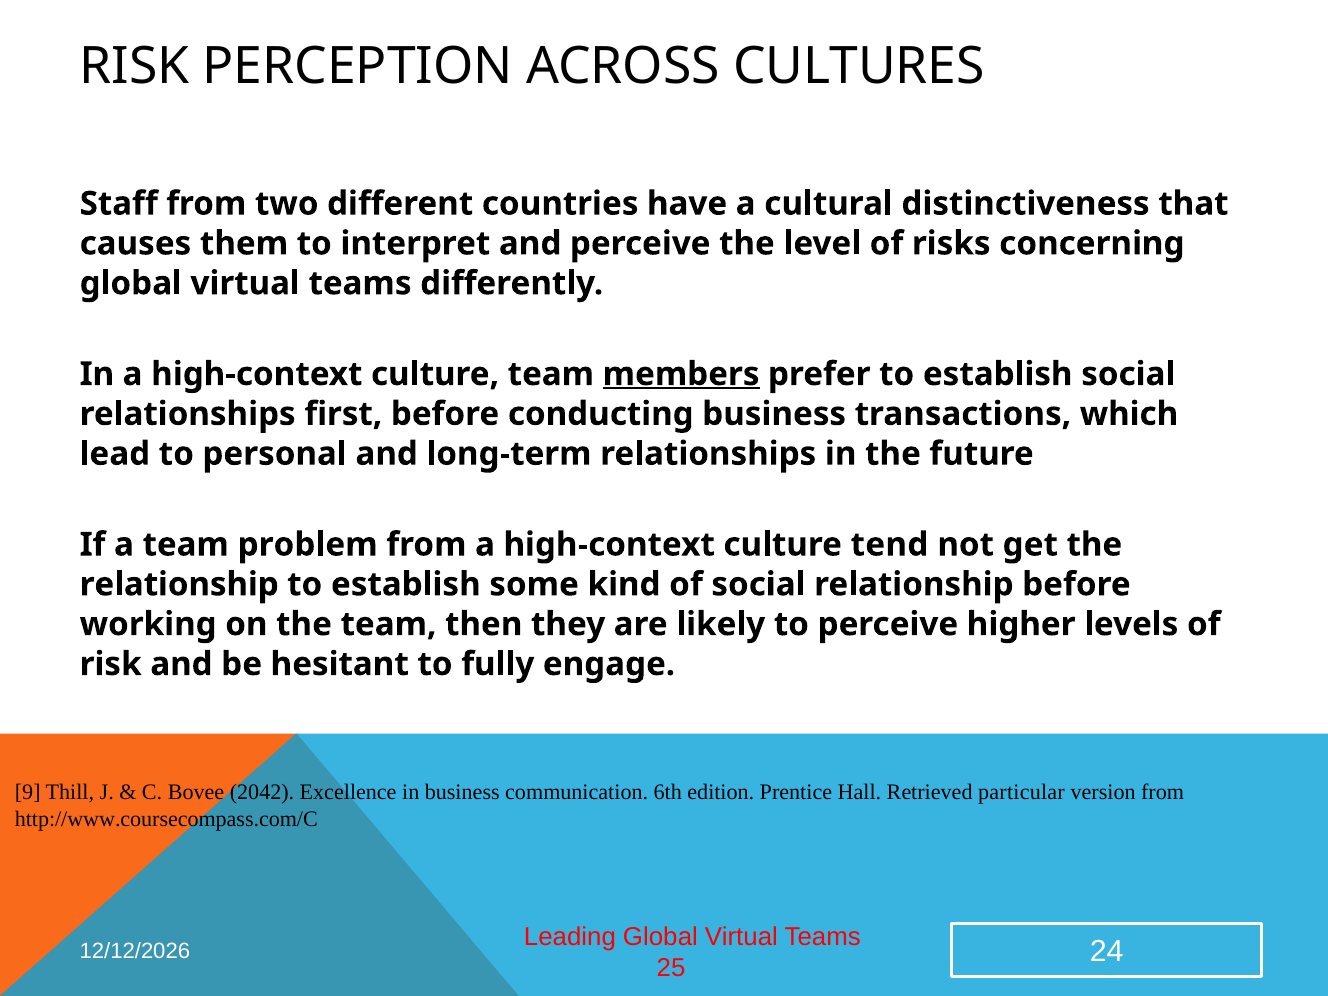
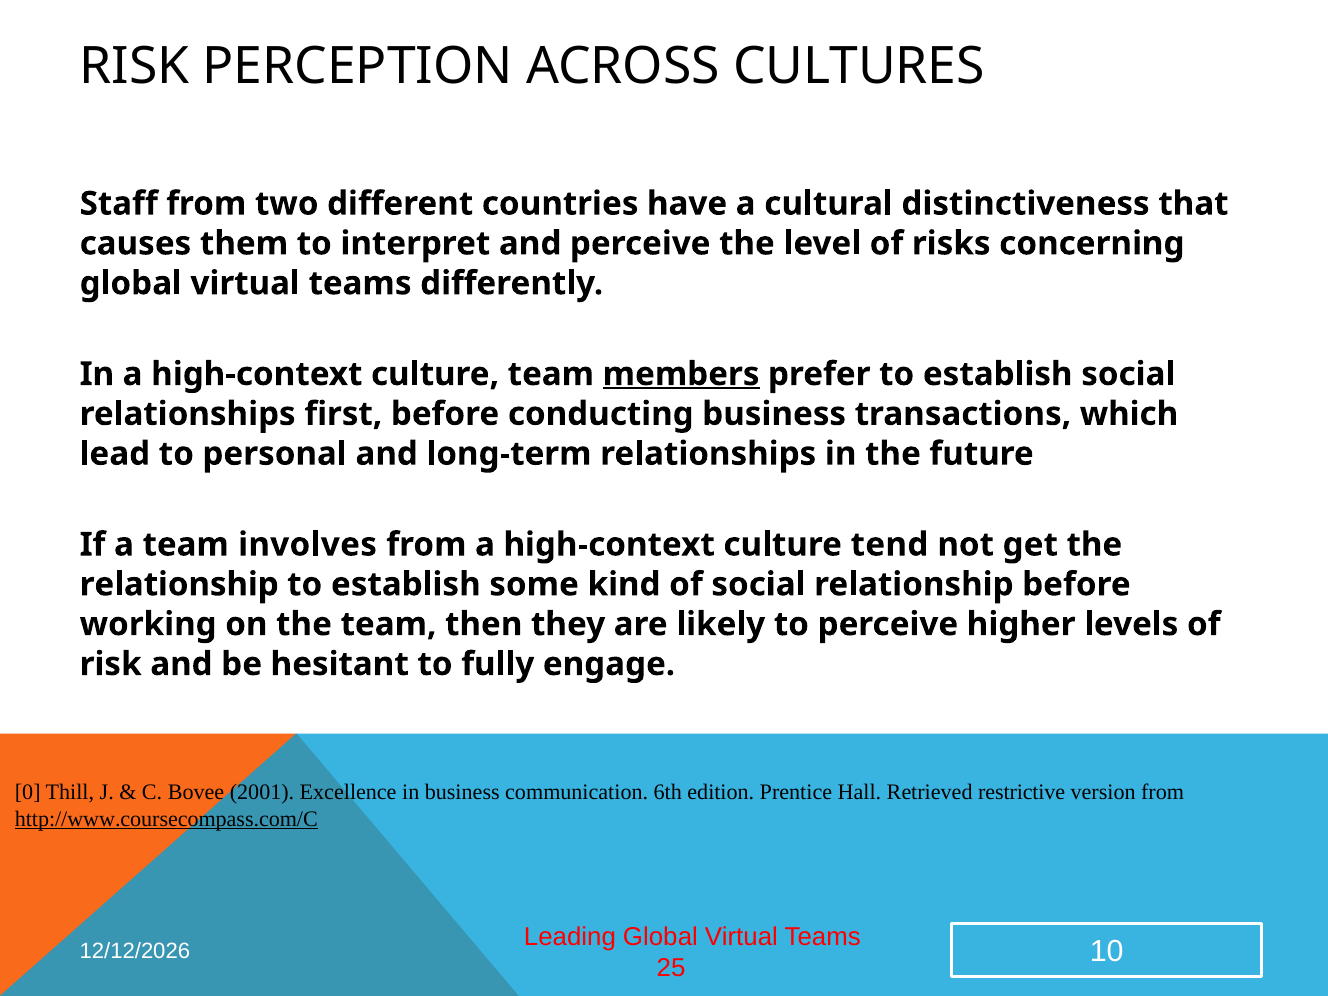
problem: problem -> involves
9: 9 -> 0
2042: 2042 -> 2001
particular: particular -> restrictive
http://www.coursecompass.com/C underline: none -> present
24: 24 -> 10
